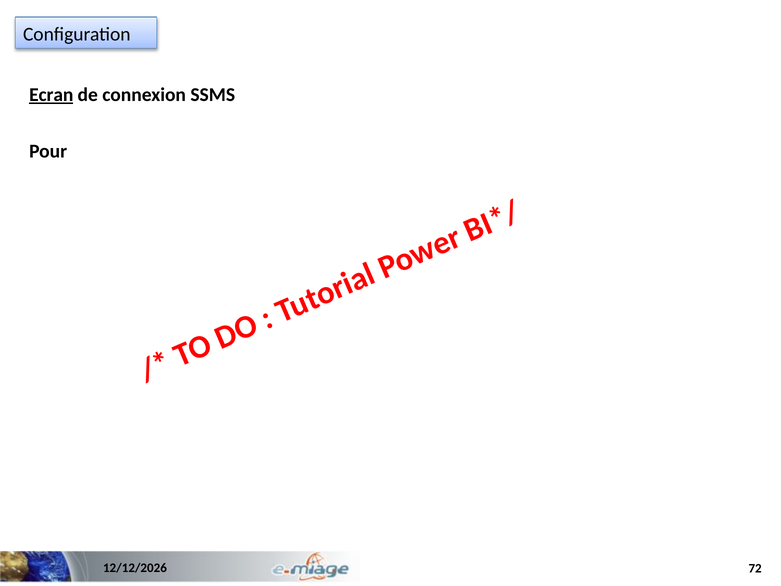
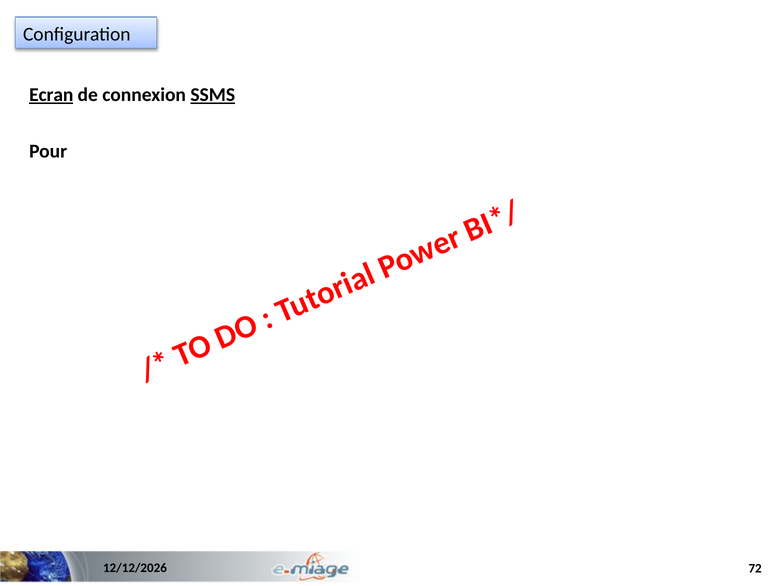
SSMS underline: none -> present
